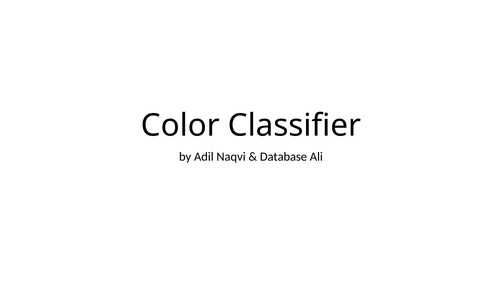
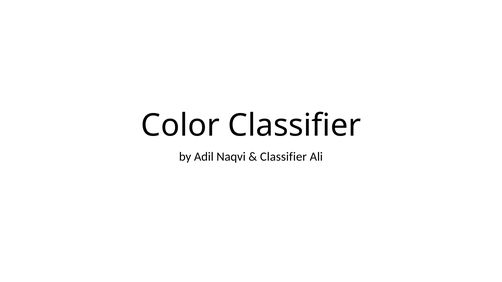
Database at (283, 157): Database -> Classifier
